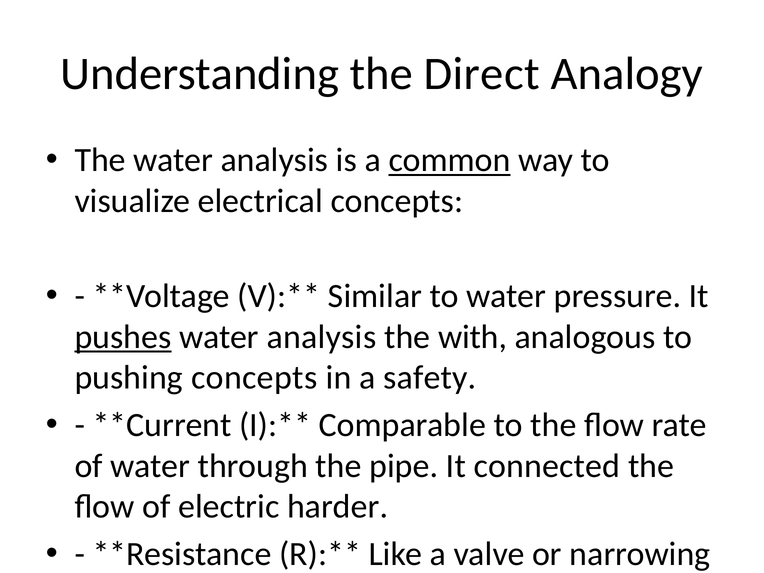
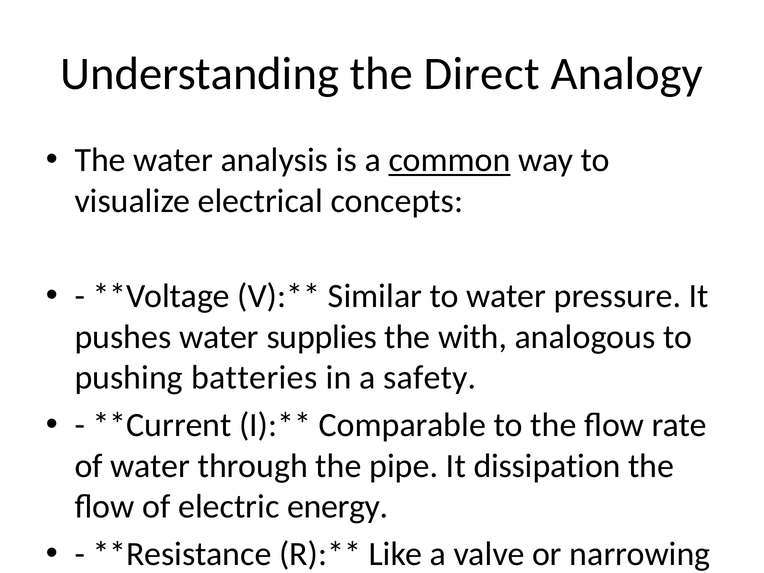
pushes underline: present -> none
analysis at (321, 337): analysis -> supplies
pushing concepts: concepts -> batteries
connected: connected -> dissipation
harder: harder -> energy
